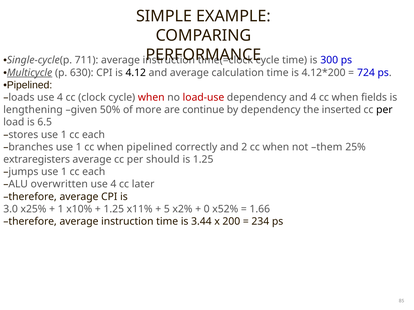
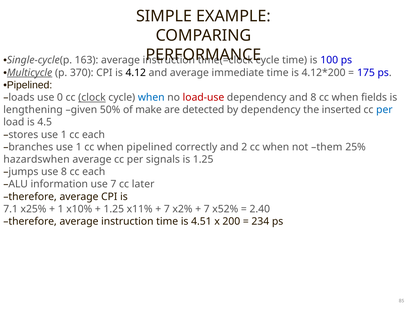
711: 711 -> 163
300: 300 -> 100
630: 630 -> 370
calculation: calculation -> immediate
724: 724 -> 175
loads use 4: 4 -> 0
clock underline: none -> present
when at (151, 98) colour: red -> blue
and 4: 4 -> 8
more: more -> make
continue: continue -> detected
per at (384, 110) colour: black -> blue
6.5: 6.5 -> 4.5
extraregisters: extraregisters -> hazardswhen
should: should -> signals
jumps use 1: 1 -> 8
overwritten: overwritten -> information
4 at (113, 185): 4 -> 7
3.0: 3.0 -> 7.1
5 at (167, 209): 5 -> 7
0 at (207, 209): 0 -> 7
1.66: 1.66 -> 2.40
3.44: 3.44 -> 4.51
